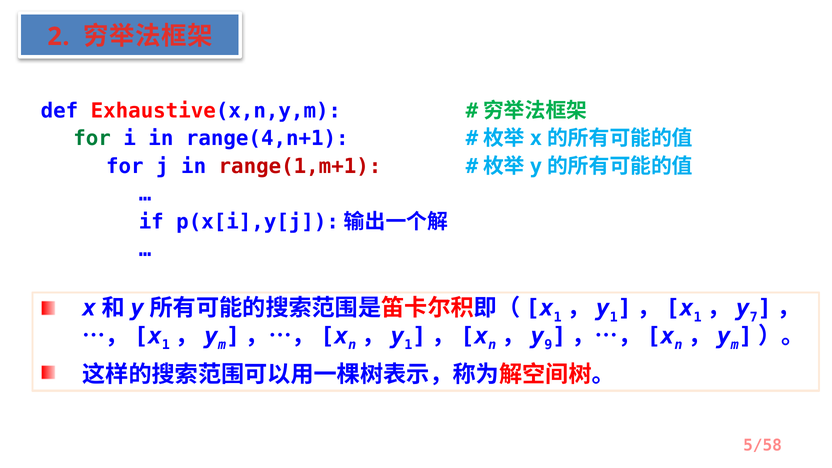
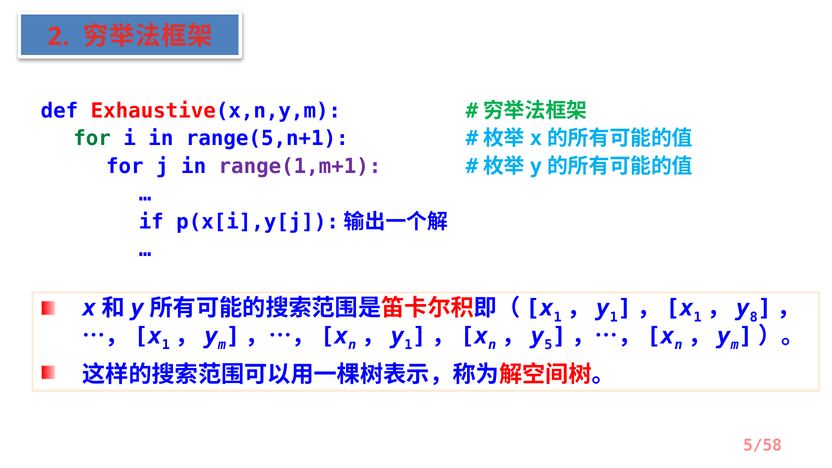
range(4,n+1: range(4,n+1 -> range(5,n+1
range(1,m+1 colour: red -> purple
7: 7 -> 8
9: 9 -> 5
